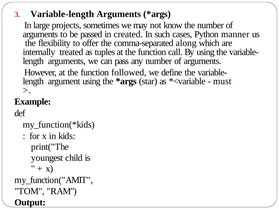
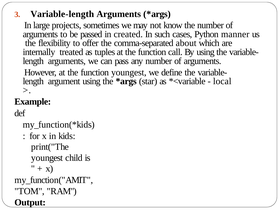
along: along -> about
function followed: followed -> youngest
must: must -> local
